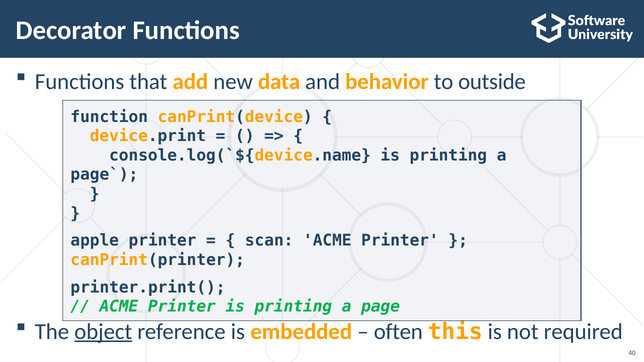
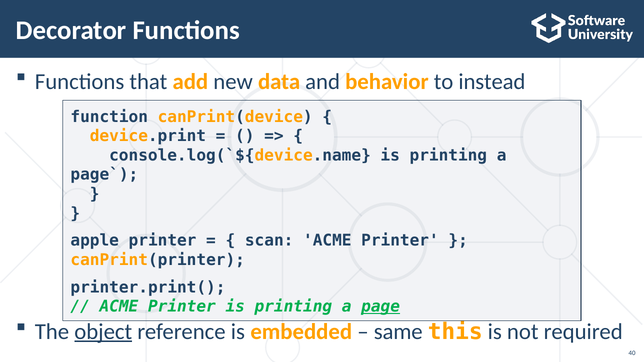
outside: outside -> instead
page underline: none -> present
often: often -> same
